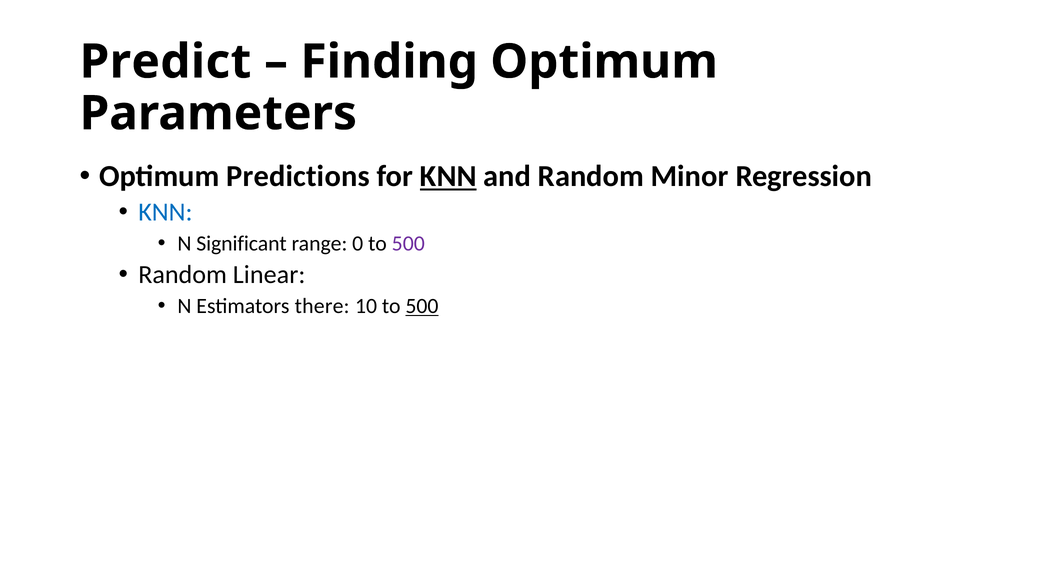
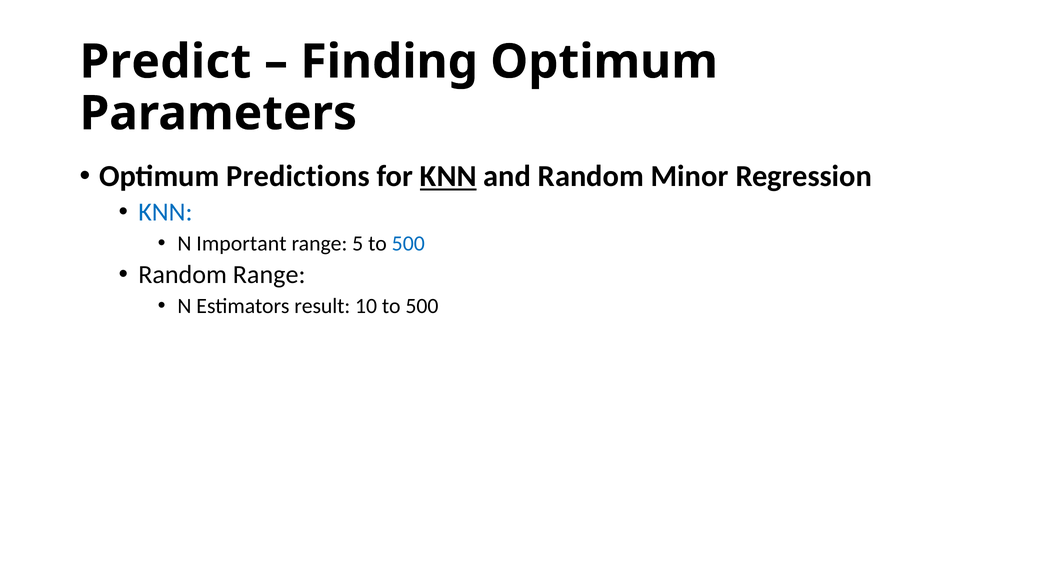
Significant: Significant -> Important
0: 0 -> 5
500 at (408, 244) colour: purple -> blue
Random Linear: Linear -> Range
there: there -> result
500 at (422, 306) underline: present -> none
